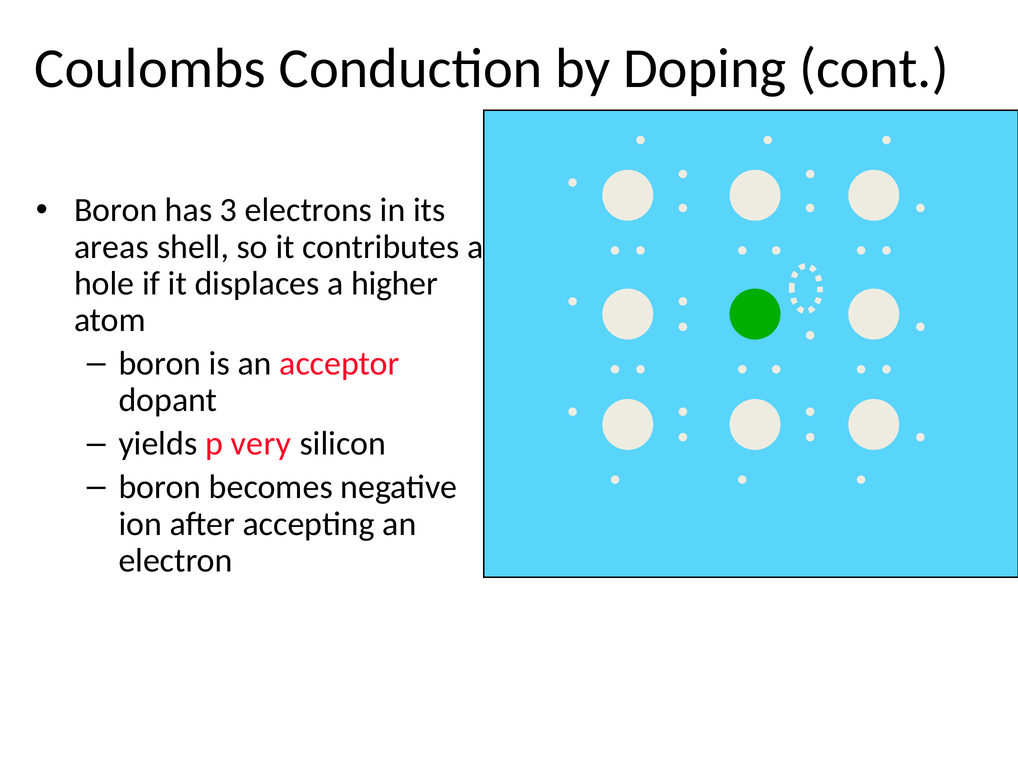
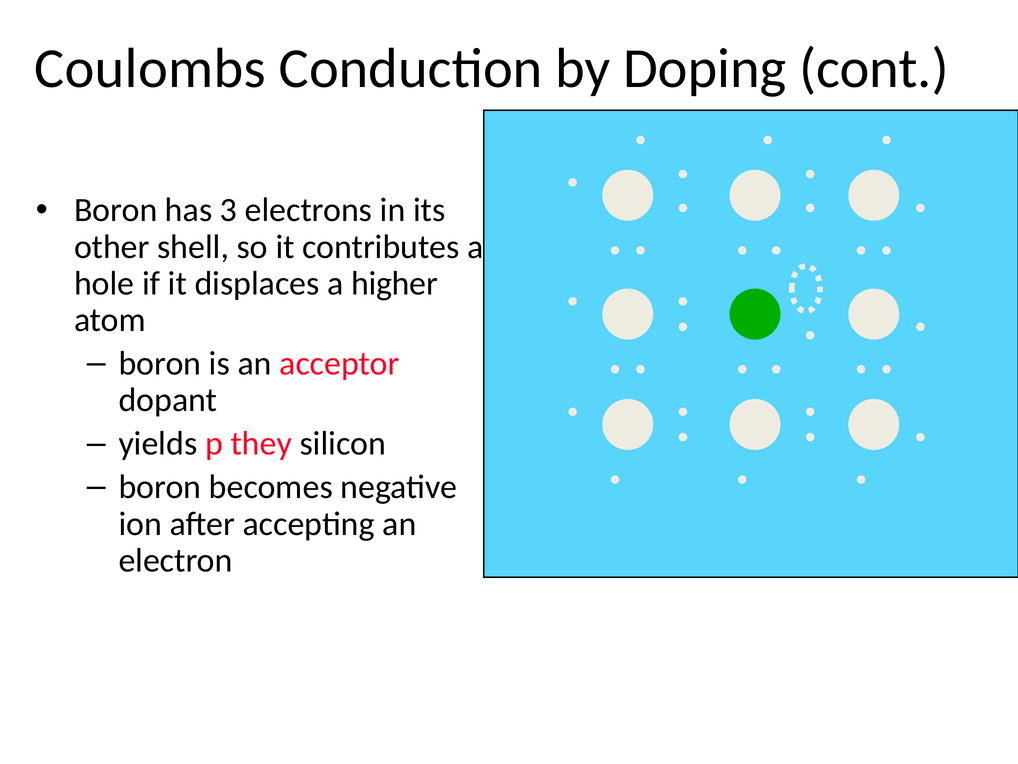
areas: areas -> other
very: very -> they
